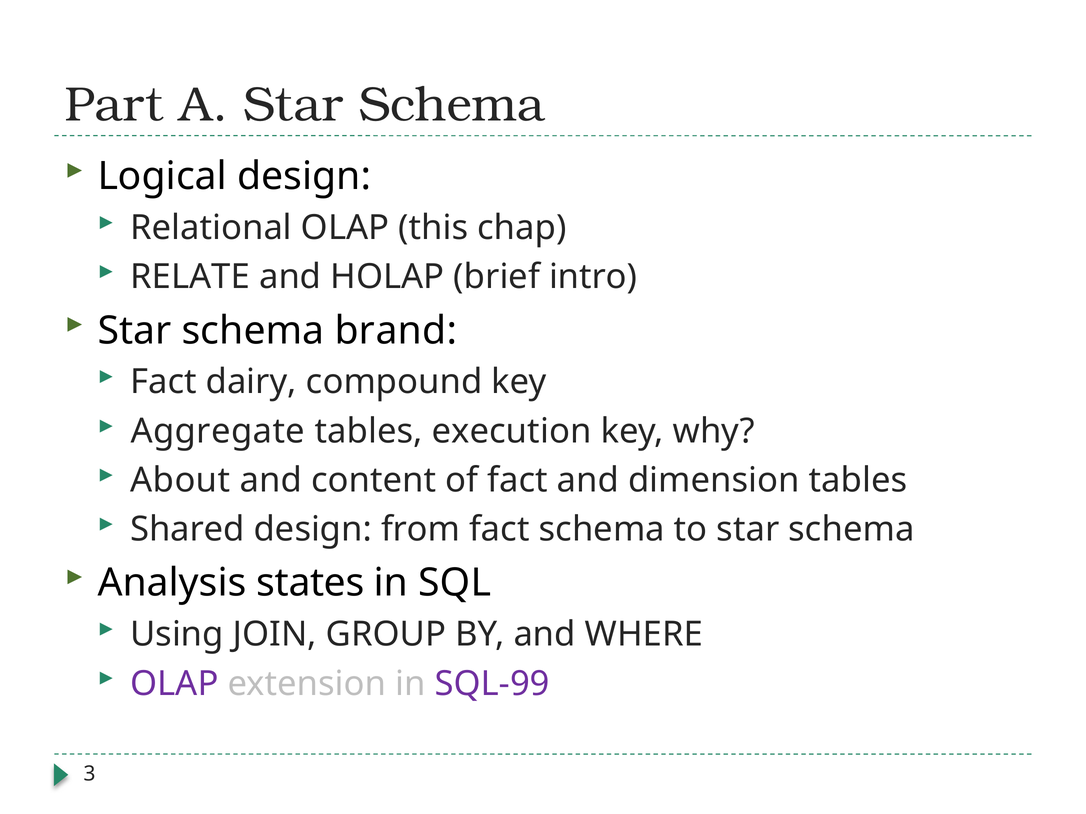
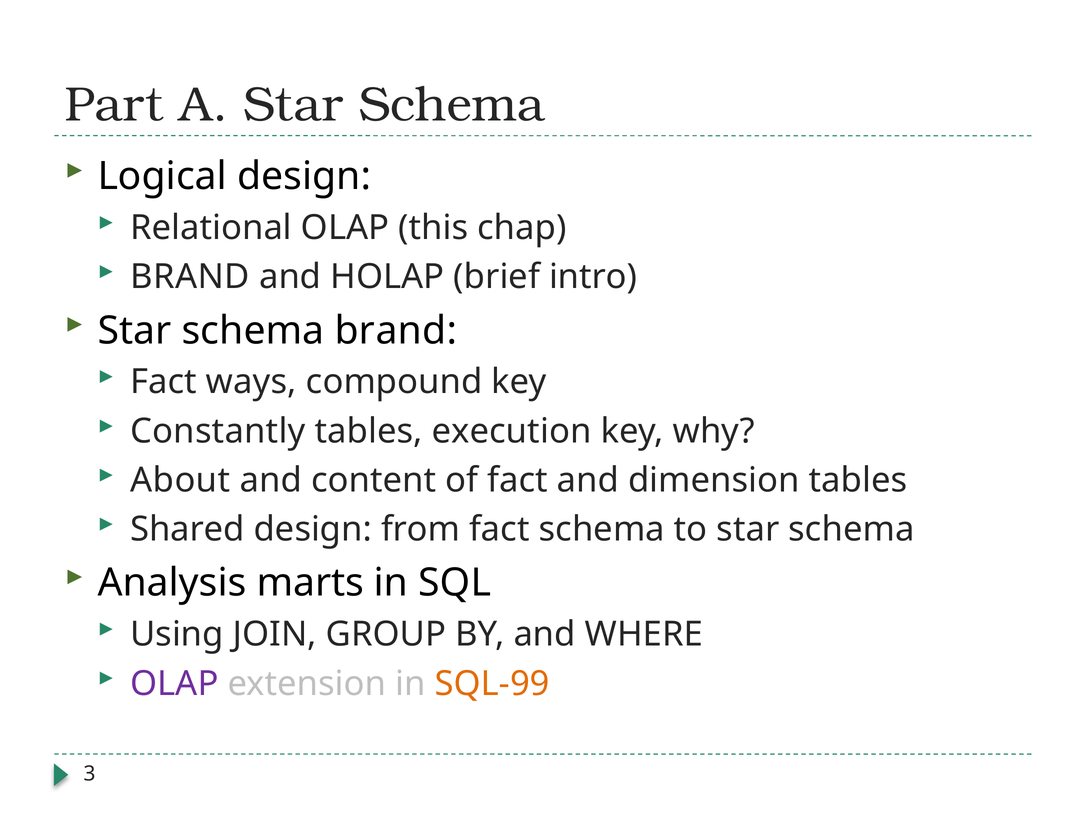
RELATE at (190, 277): RELATE -> BRAND
dairy: dairy -> ways
Aggregate: Aggregate -> Constantly
states: states -> marts
SQL-99 colour: purple -> orange
